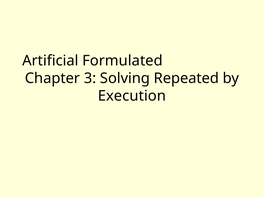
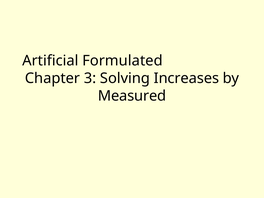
Repeated: Repeated -> Increases
Execution: Execution -> Measured
